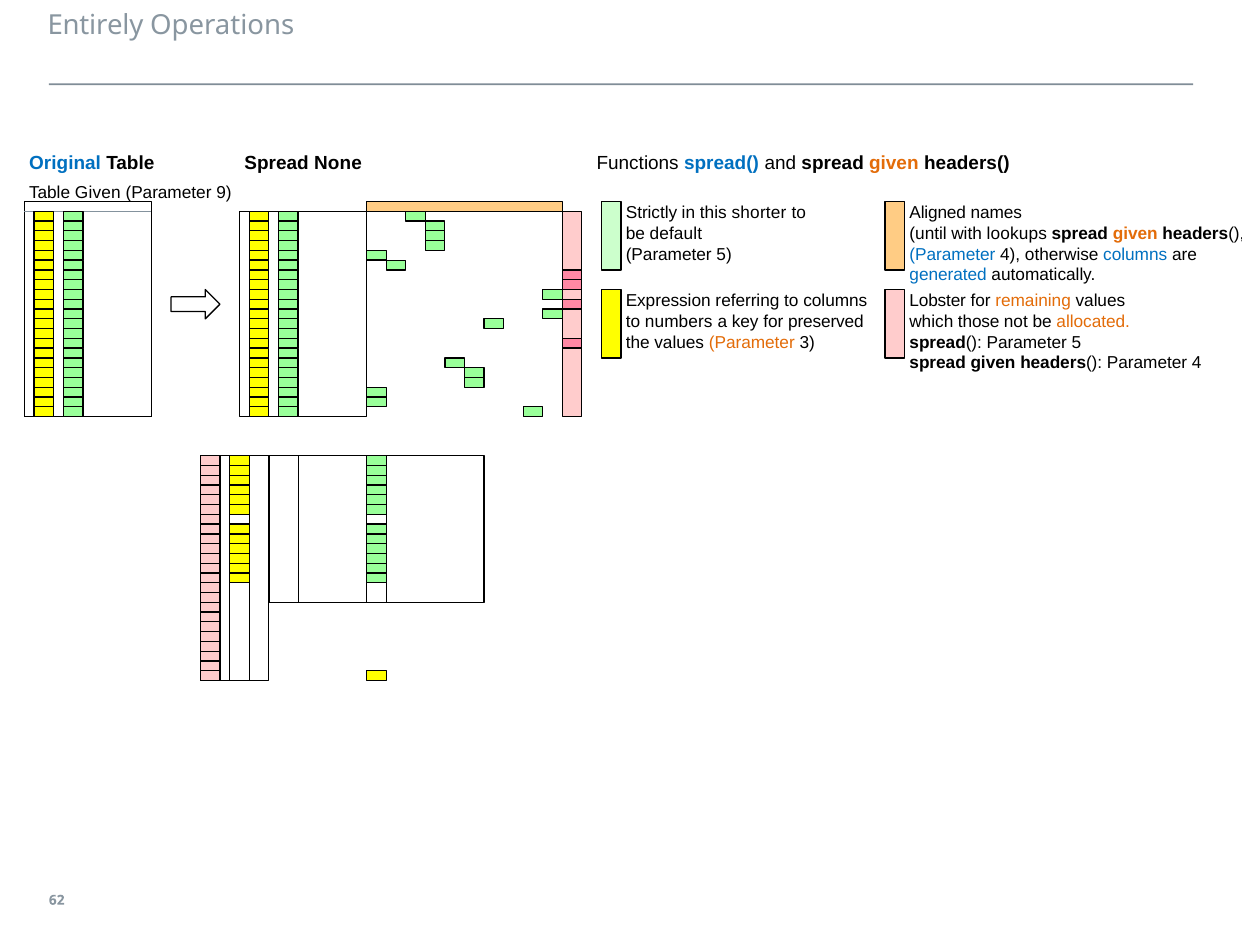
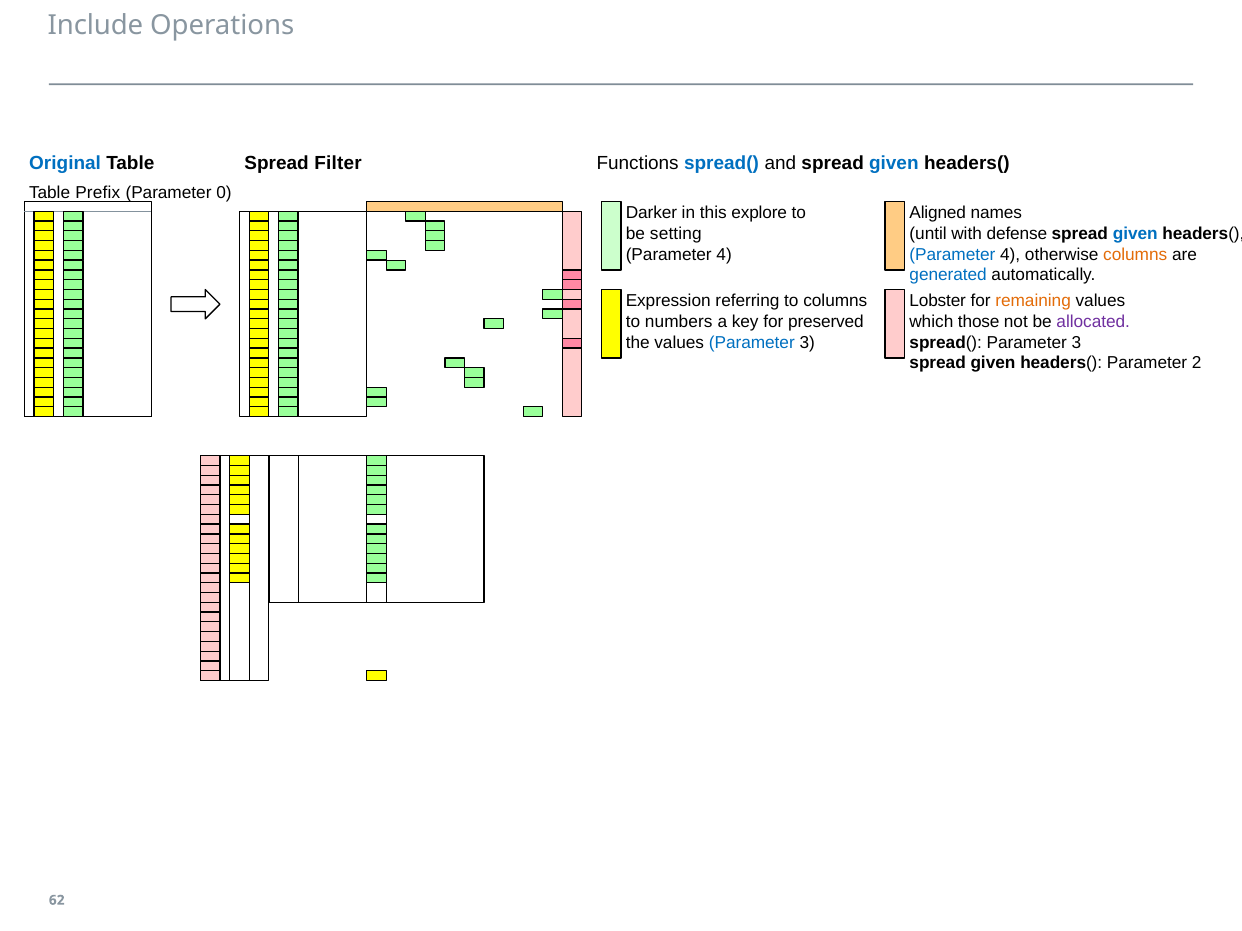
Entirely: Entirely -> Include
None: None -> Filter
given at (894, 164) colour: orange -> blue
Table Given: Given -> Prefix
9: 9 -> 0
Strictly: Strictly -> Darker
shorter: shorter -> explore
default: default -> setting
lookups: lookups -> defense
given at (1135, 234) colour: orange -> blue
5 at (724, 255): 5 -> 4
columns at (1135, 255) colour: blue -> orange
allocated colour: orange -> purple
Parameter at (752, 343) colour: orange -> blue
spread( Parameter 5: 5 -> 3
4 at (1197, 363): 4 -> 2
